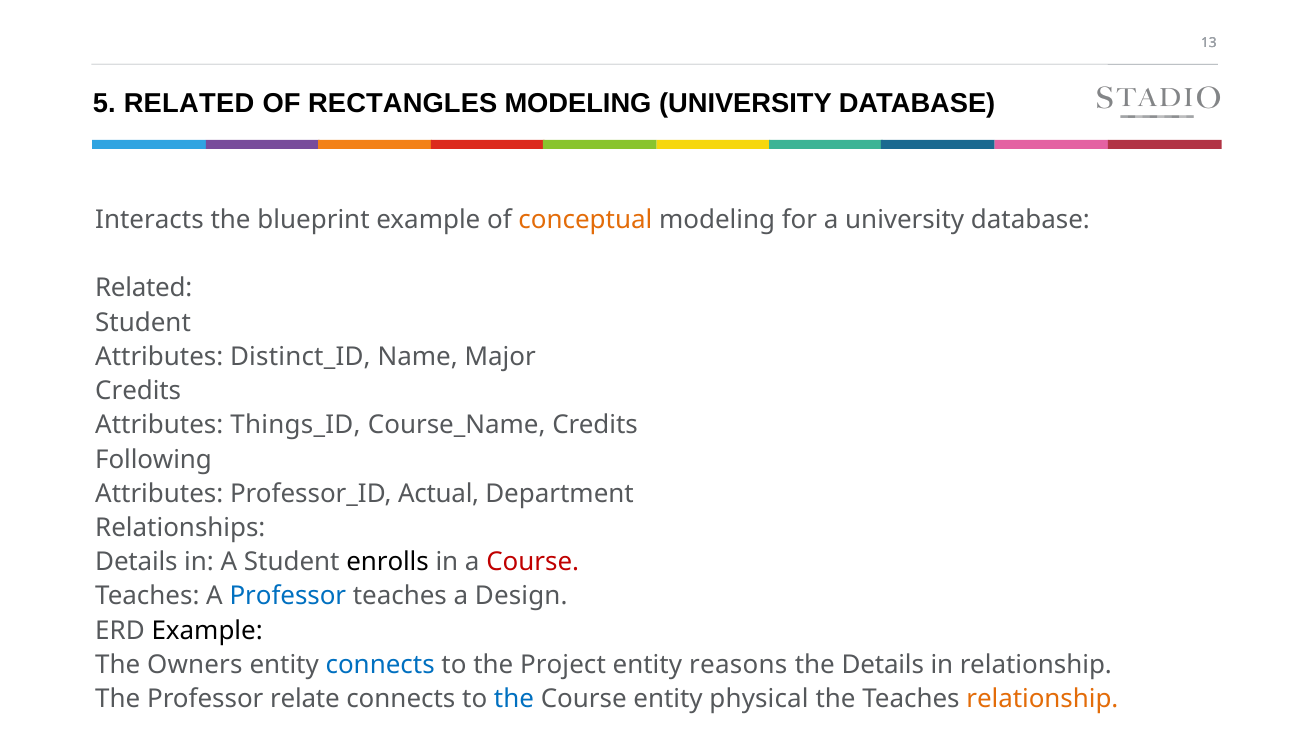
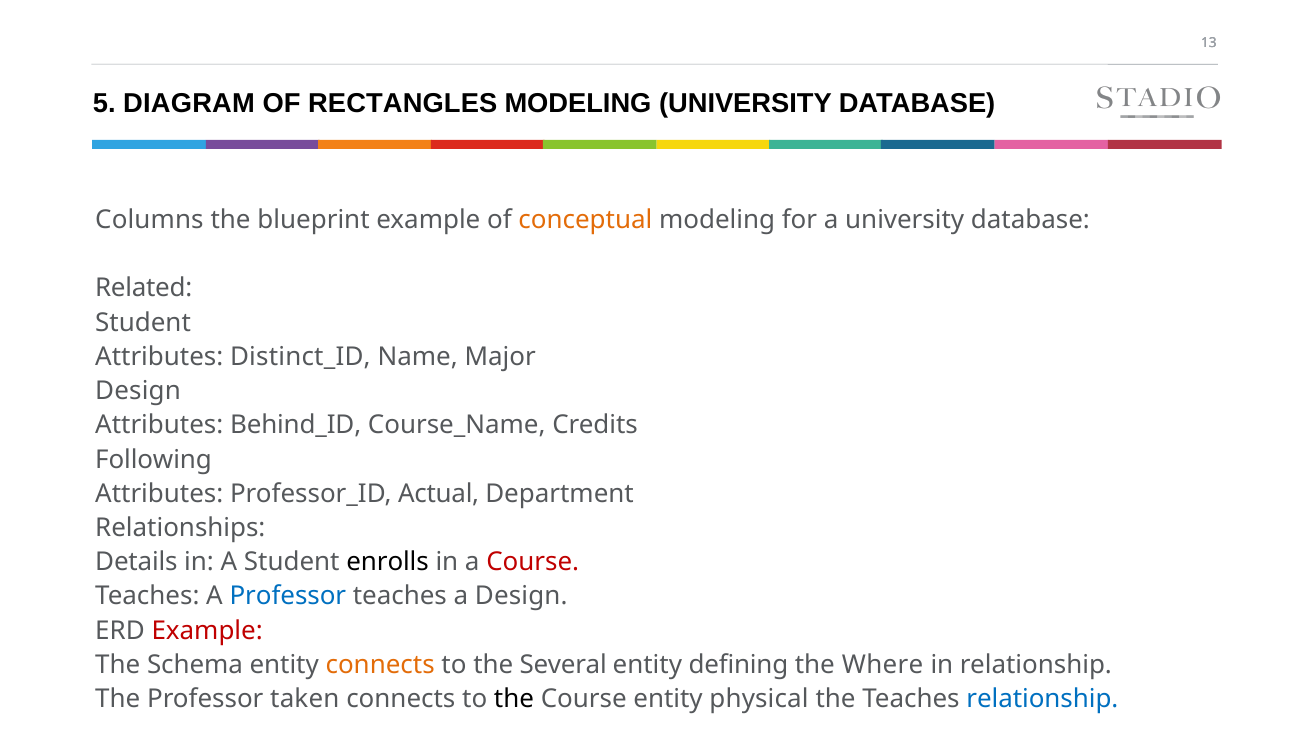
5 RELATED: RELATED -> DIAGRAM
Interacts: Interacts -> Columns
Credits at (138, 391): Credits -> Design
Things_ID: Things_ID -> Behind_ID
Example at (207, 631) colour: black -> red
Owners: Owners -> Schema
connects at (380, 665) colour: blue -> orange
Project: Project -> Several
reasons: reasons -> defining
the Details: Details -> Where
relate: relate -> taken
the at (514, 699) colour: blue -> black
relationship at (1042, 699) colour: orange -> blue
